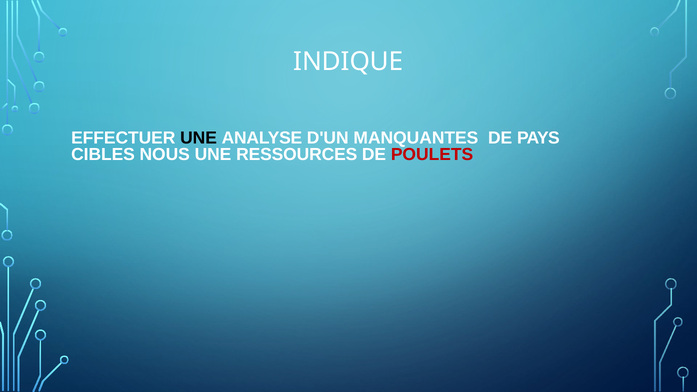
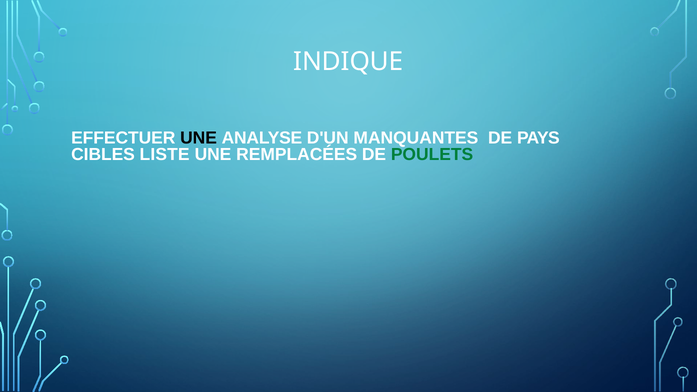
NOUS: NOUS -> LISTE
RESSOURCES: RESSOURCES -> REMPLACÉES
POULETS colour: red -> green
